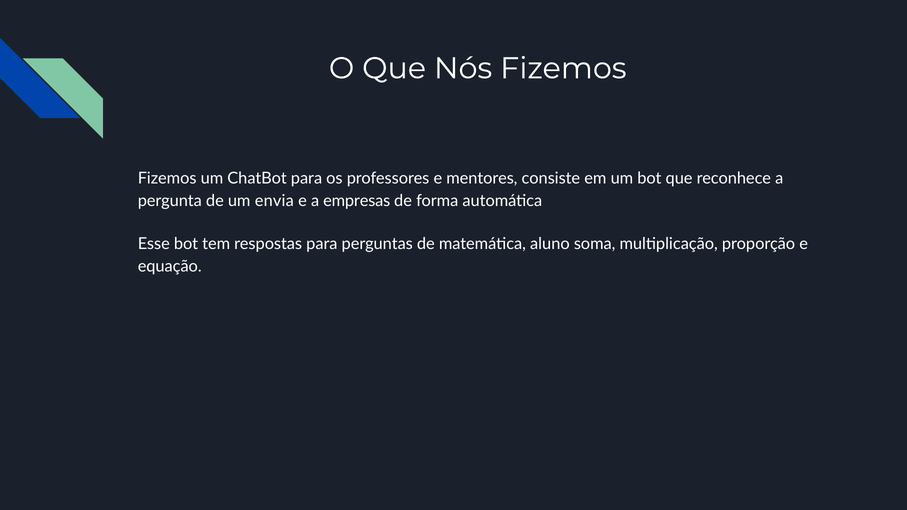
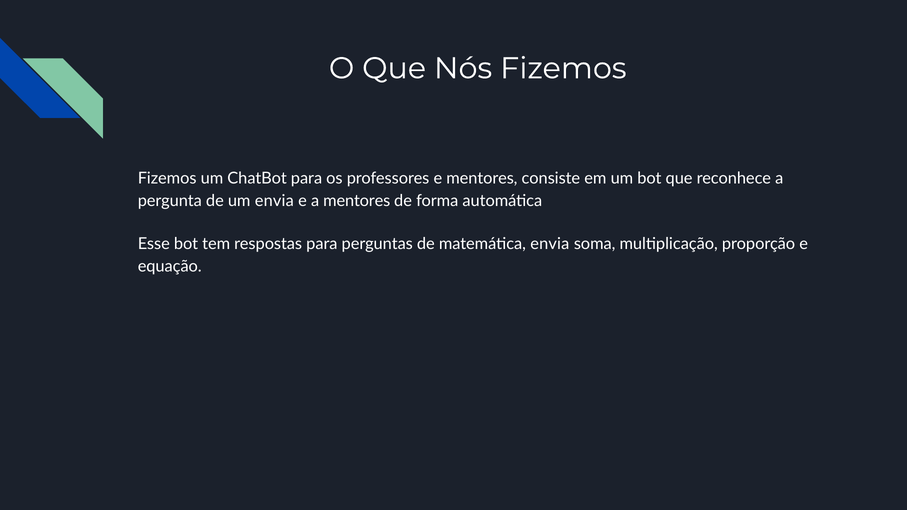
a empresas: empresas -> mentores
matemática aluno: aluno -> envia
